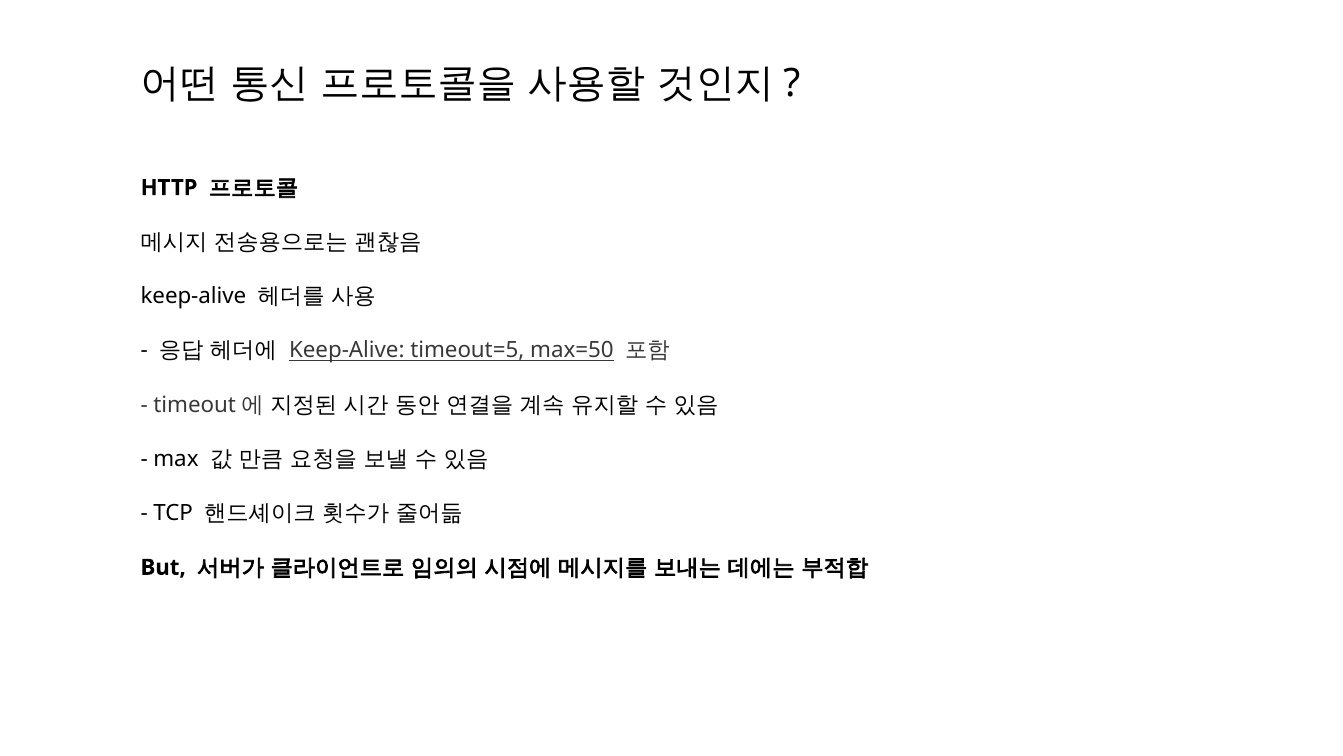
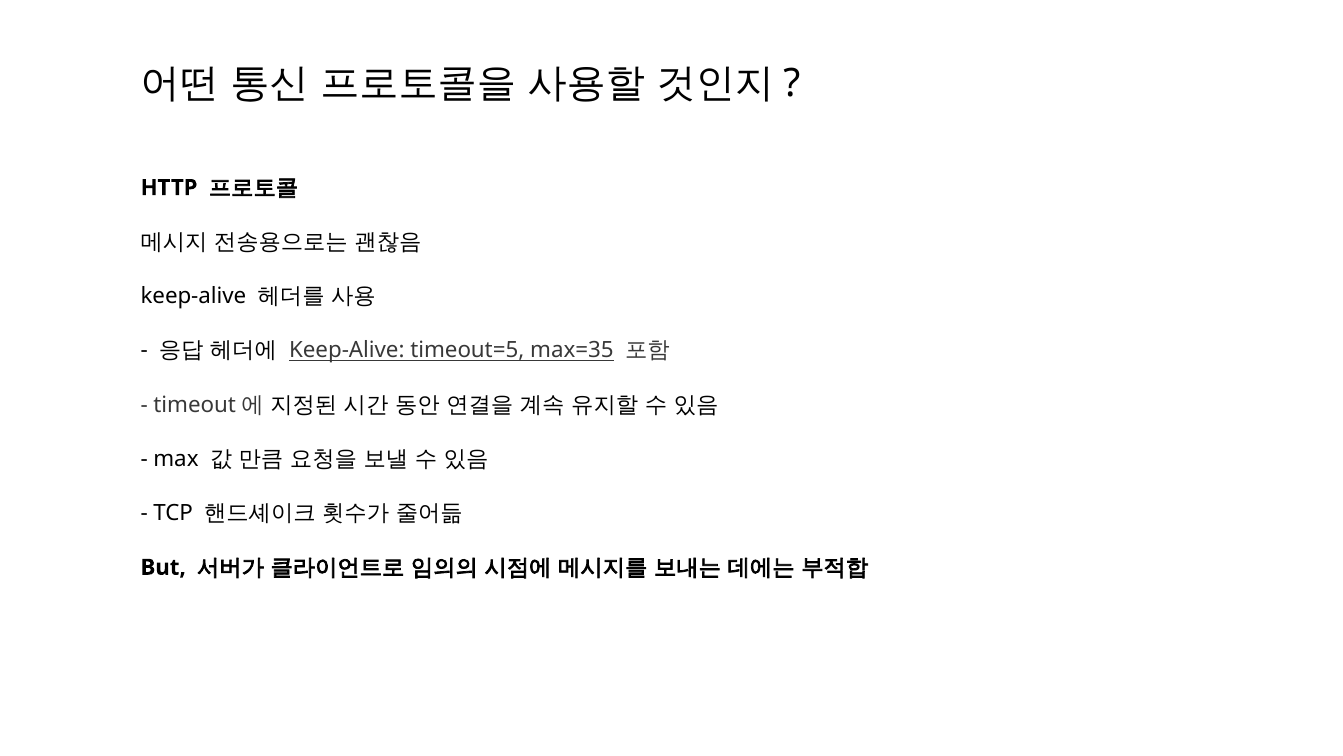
max=50: max=50 -> max=35
